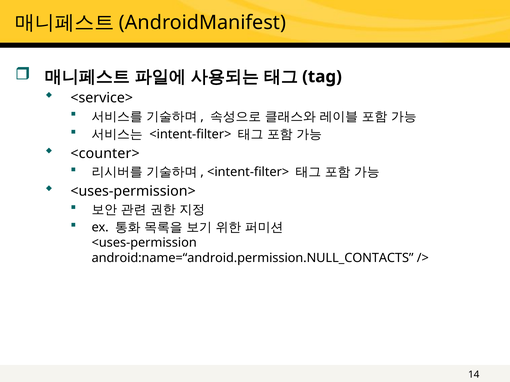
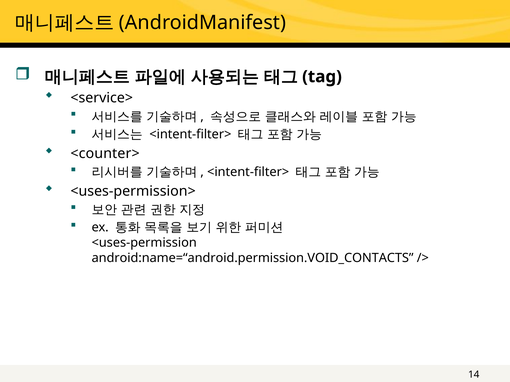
android:name=“android.permission.NULL_CONTACTS: android:name=“android.permission.NULL_CONTACTS -> android:name=“android.permission.VOID_CONTACTS
